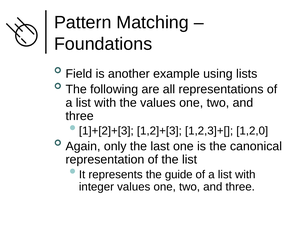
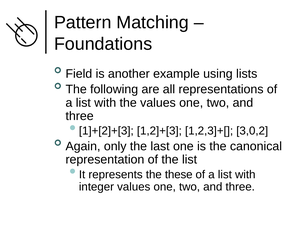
1,2,0: 1,2,0 -> 3,0,2
guide: guide -> these
